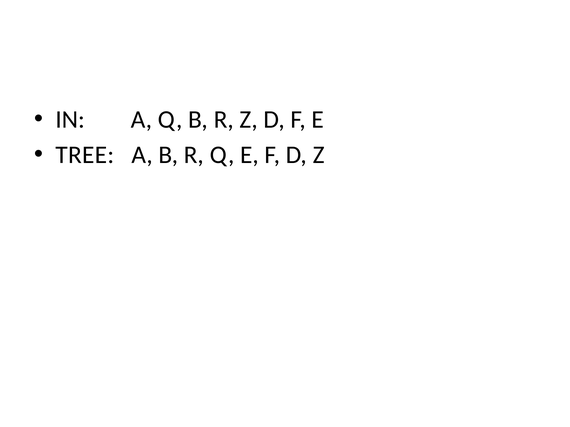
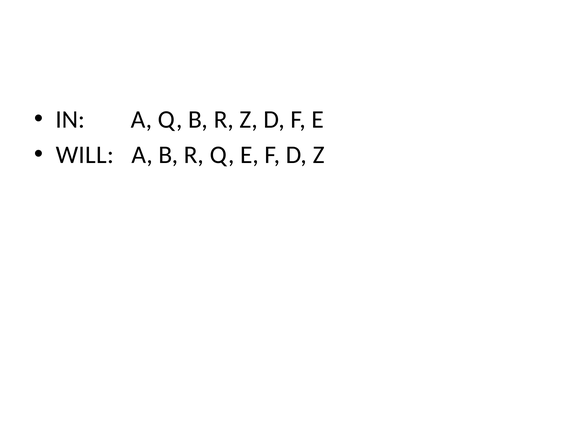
TREE: TREE -> WILL
